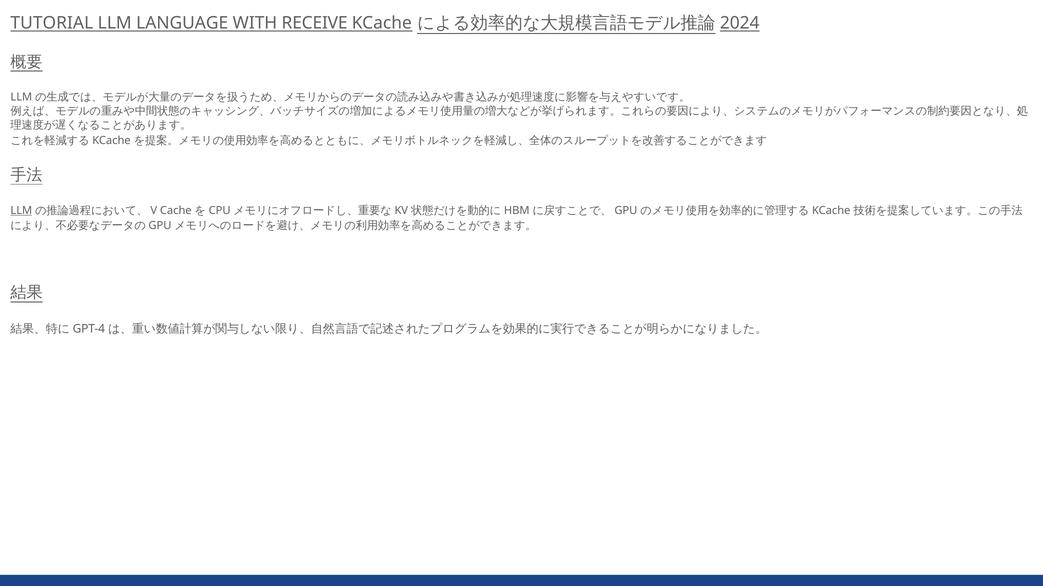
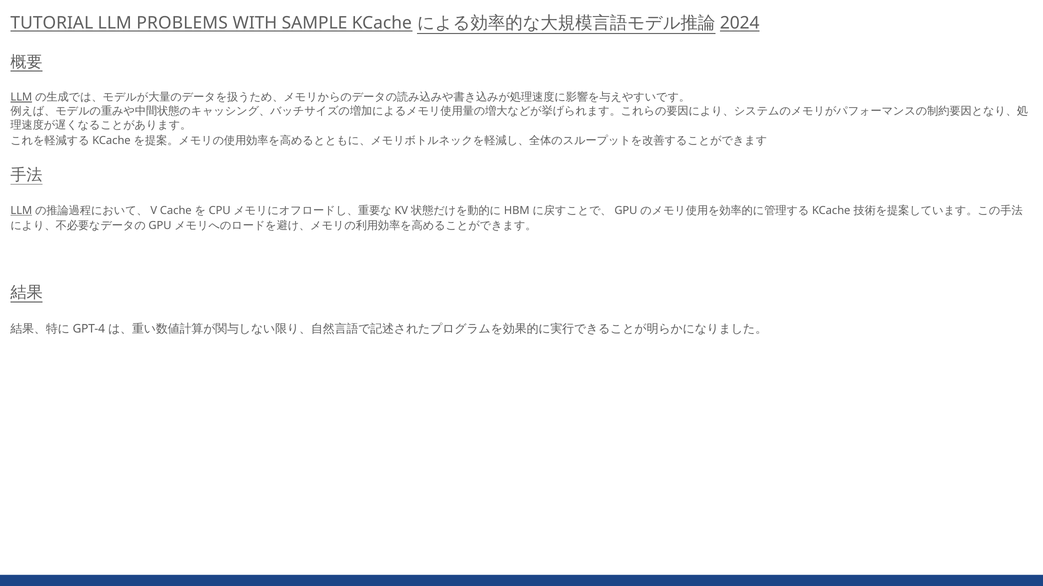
LANGUAGE: LANGUAGE -> PROBLEMS
RECEIVE: RECEIVE -> SAMPLE
LLM at (21, 97) underline: none -> present
